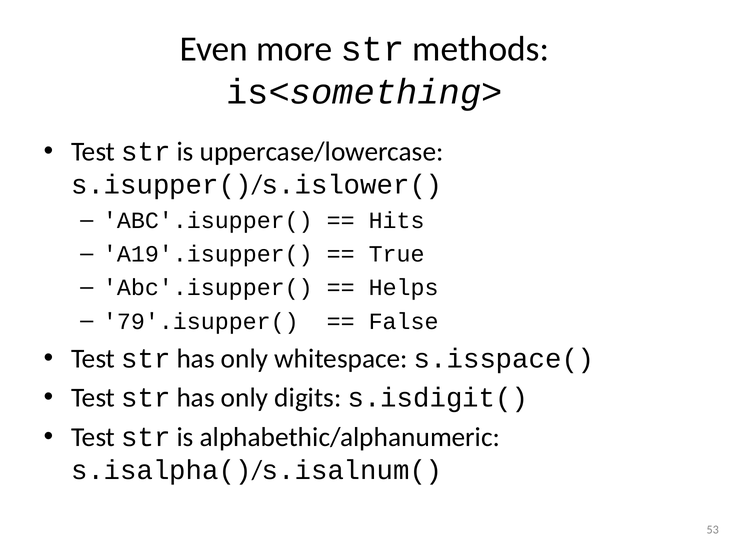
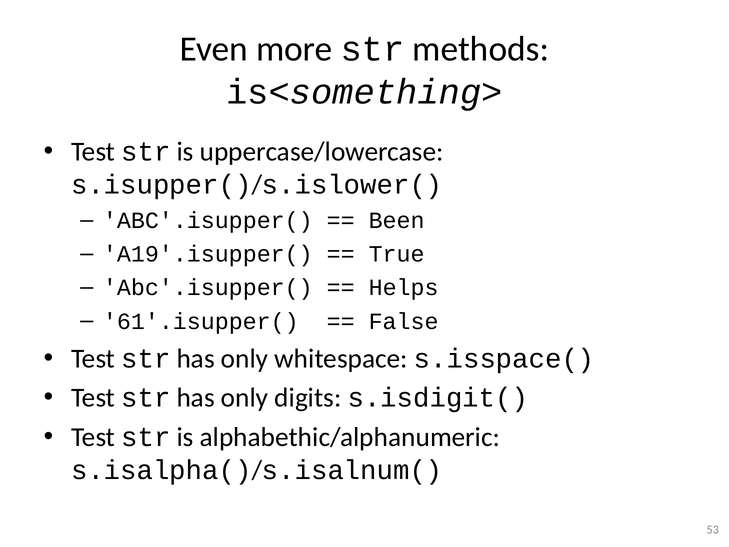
Hits: Hits -> Been
79'.isupper(: 79'.isupper( -> 61'.isupper(
